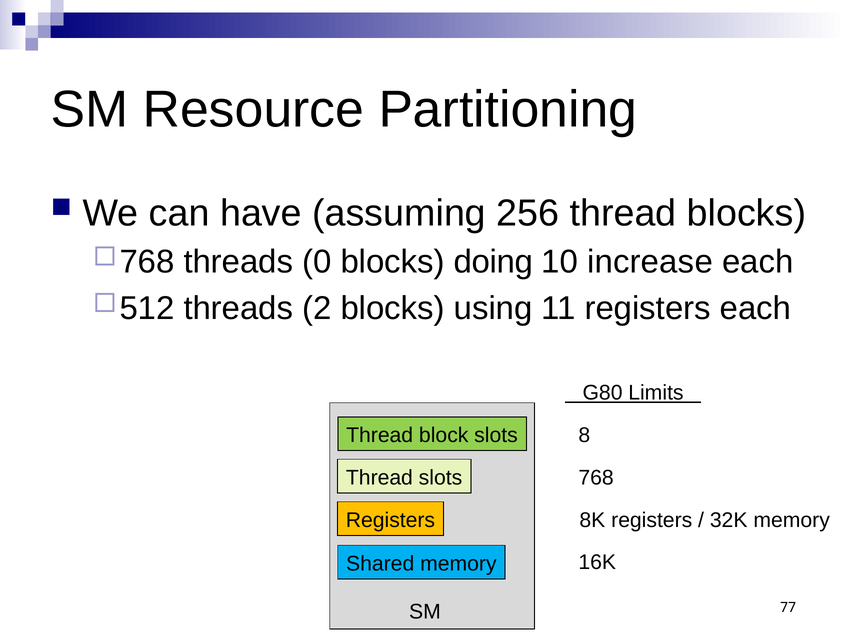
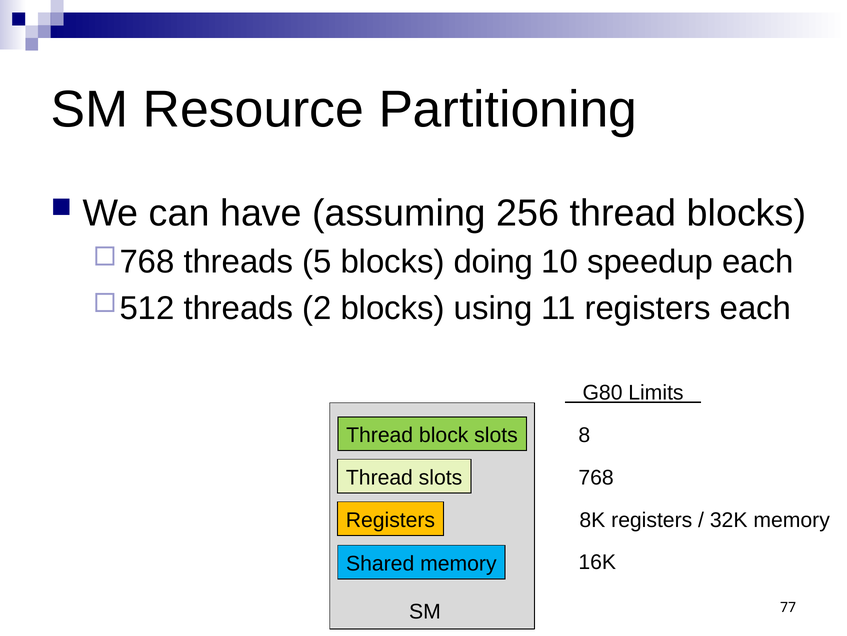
0: 0 -> 5
increase: increase -> speedup
